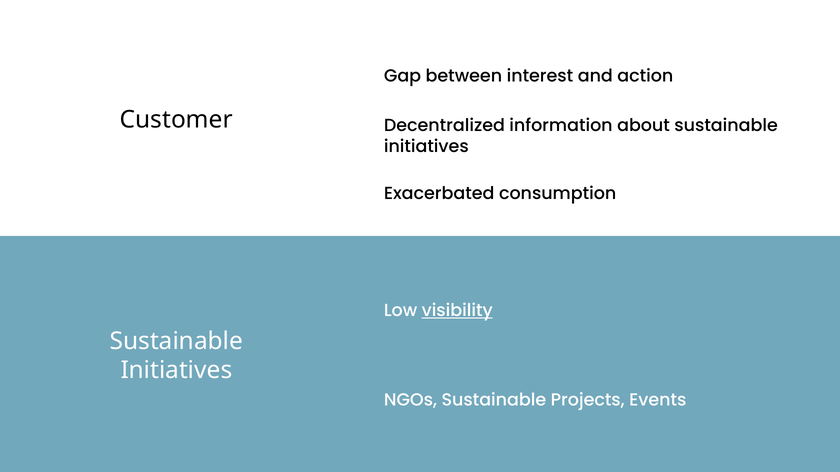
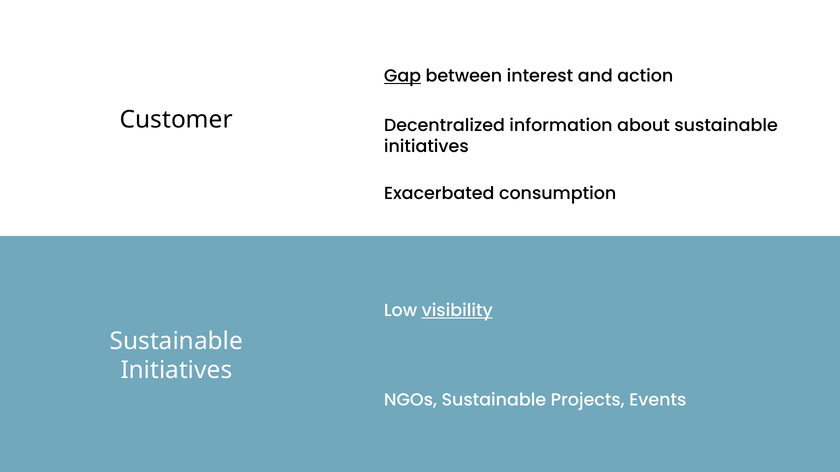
Gap underline: none -> present
